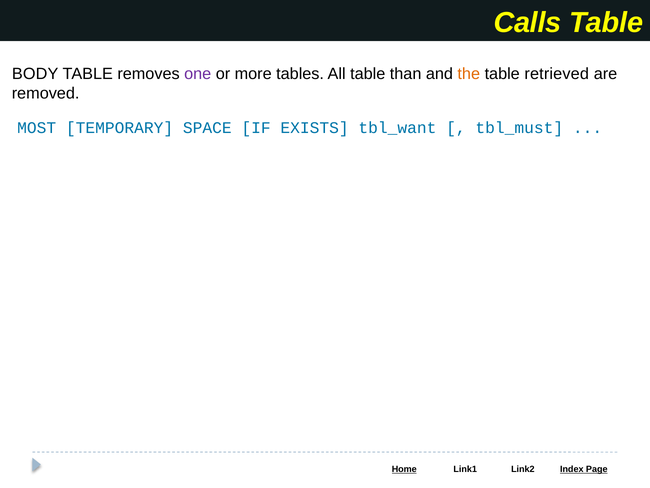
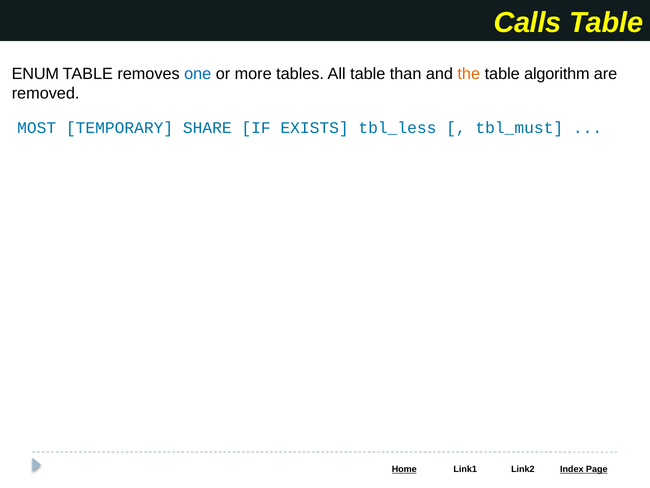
BODY: BODY -> ENUM
one colour: purple -> blue
retrieved: retrieved -> algorithm
SPACE: SPACE -> SHARE
tbl_want: tbl_want -> tbl_less
